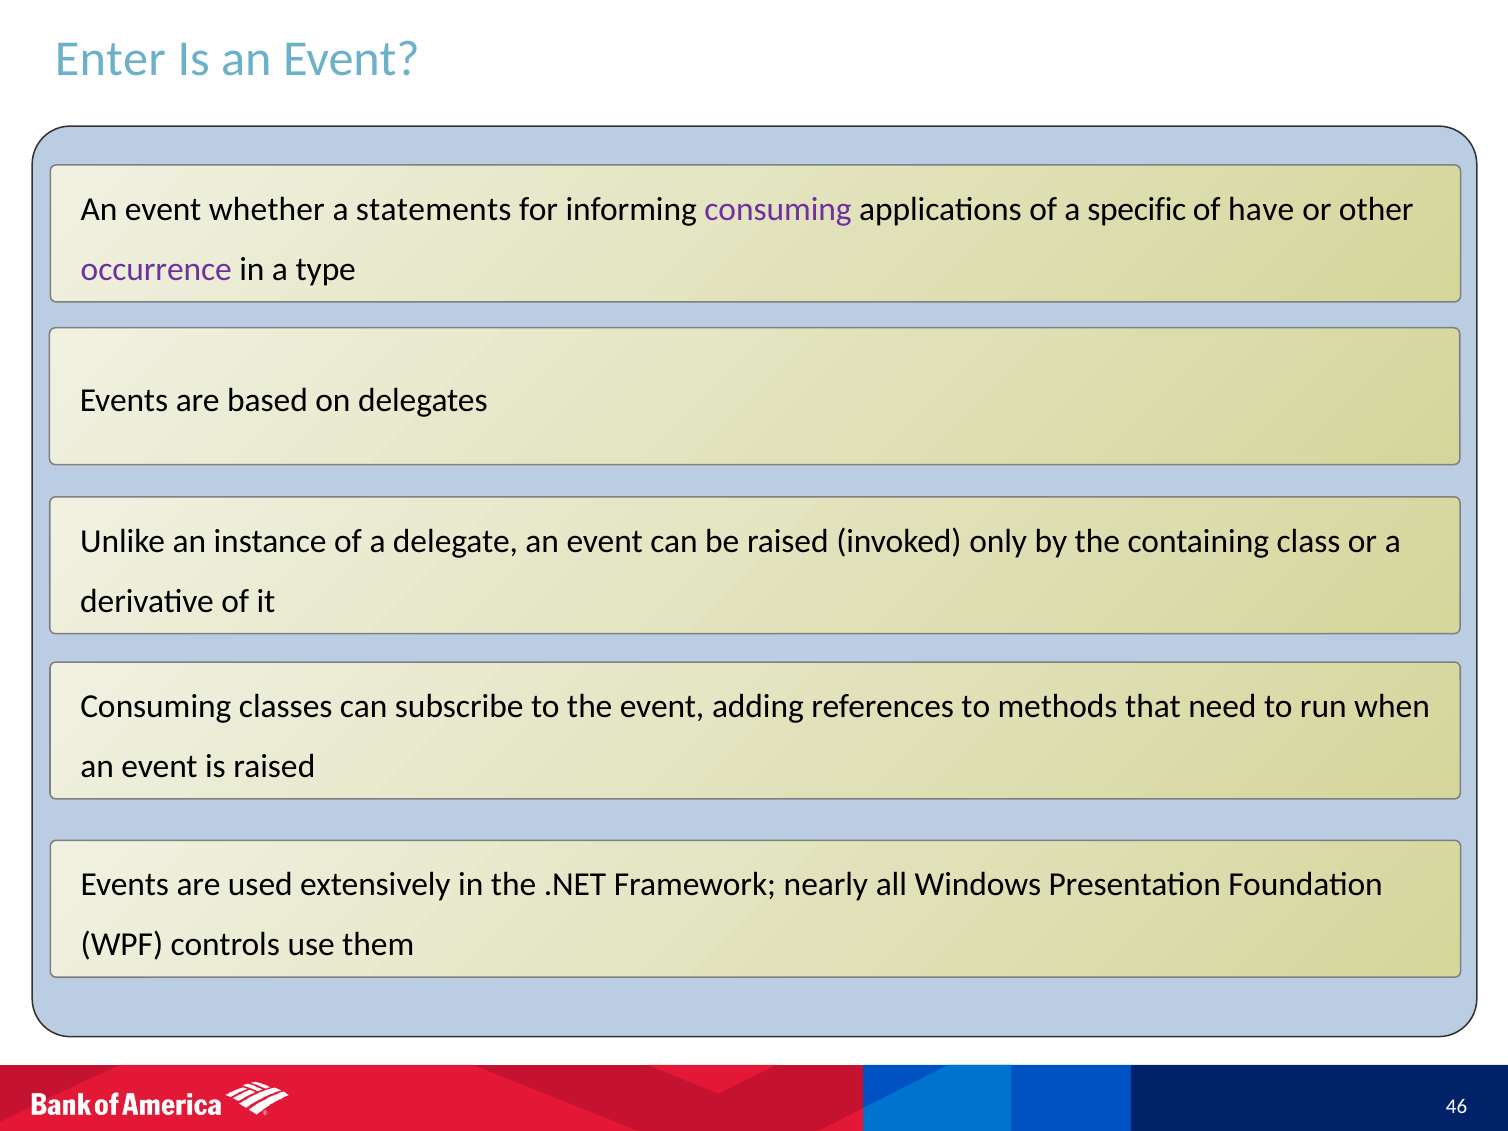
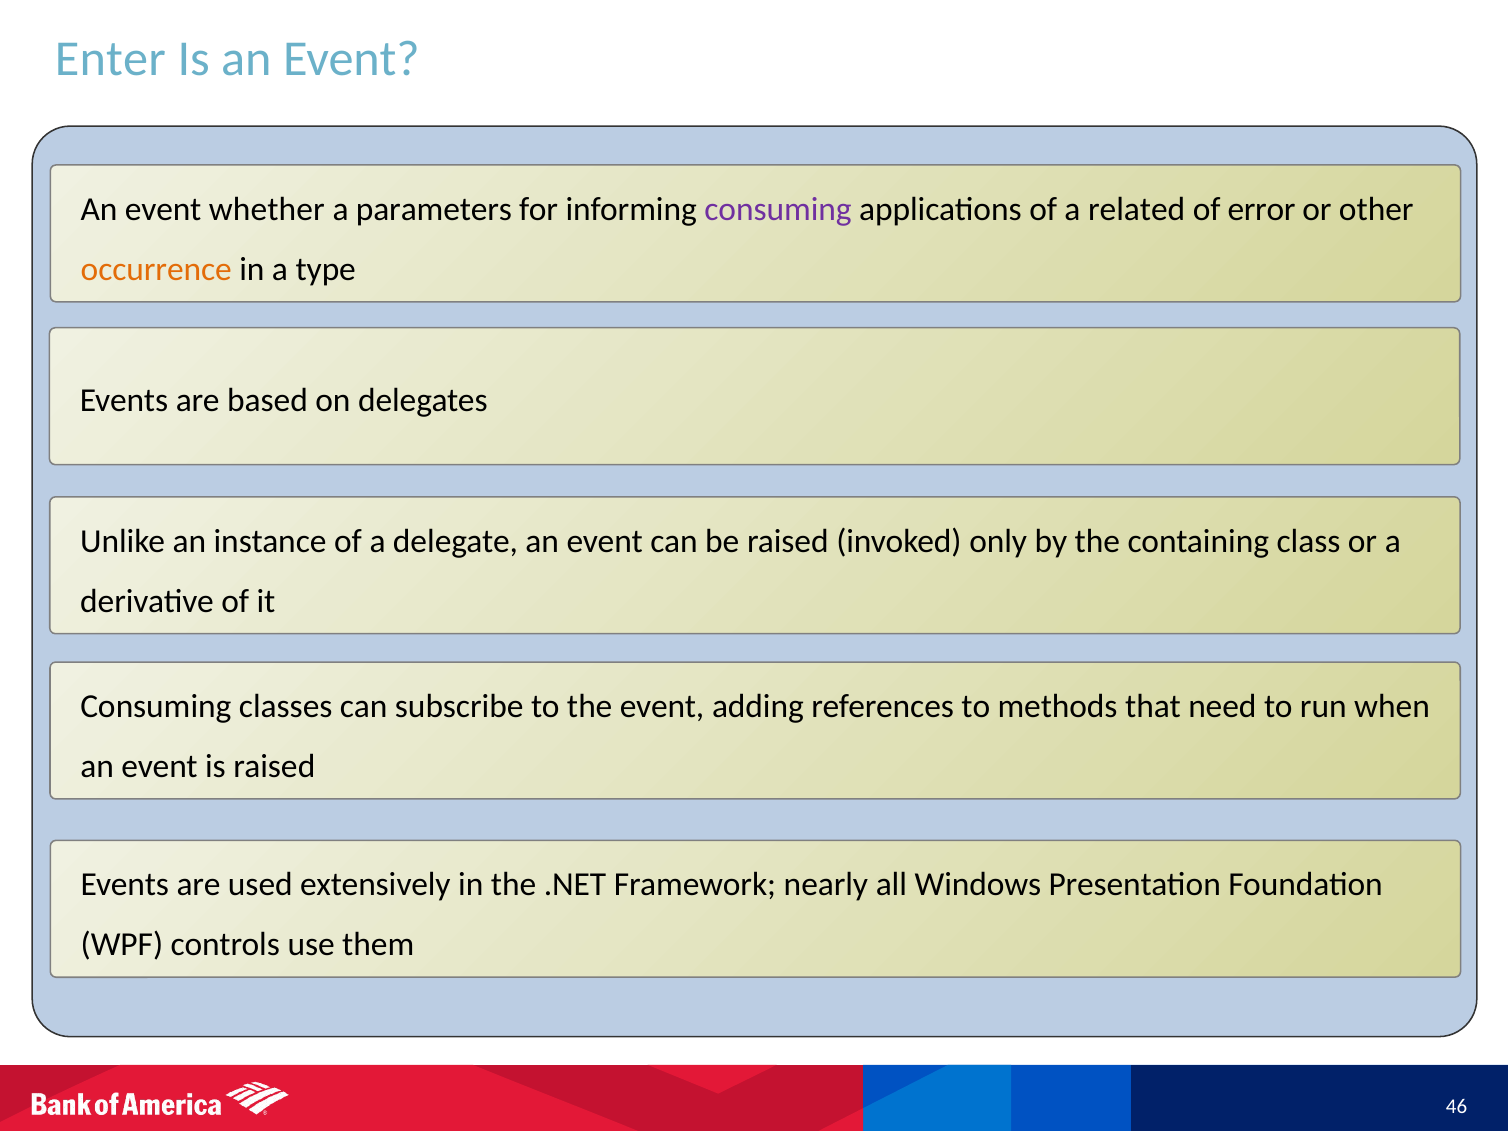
statements: statements -> parameters
specific: specific -> related
have: have -> error
occurrence colour: purple -> orange
